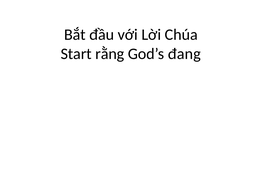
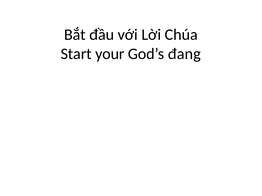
rằng: rằng -> your
